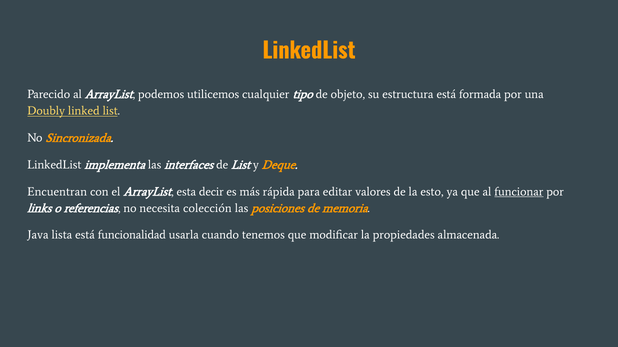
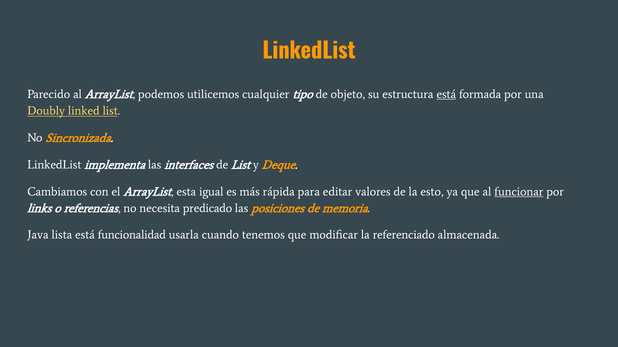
está at (446, 94) underline: none -> present
Encuentran: Encuentran -> Cambiamos
decir: decir -> igual
colección: colección -> predicado
propiedades: propiedades -> referenciado
